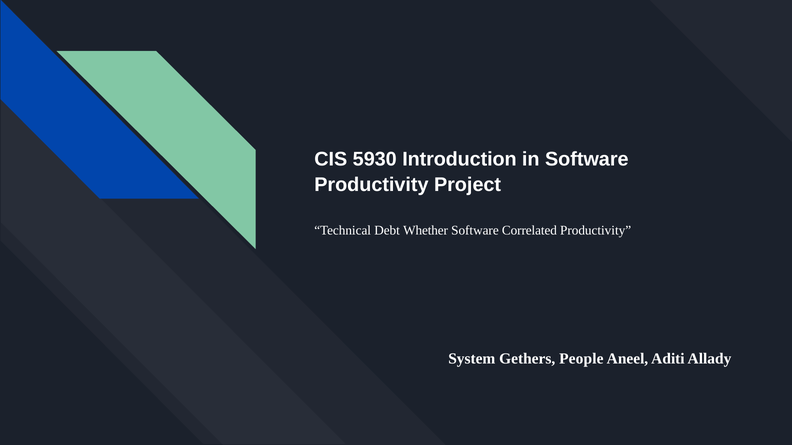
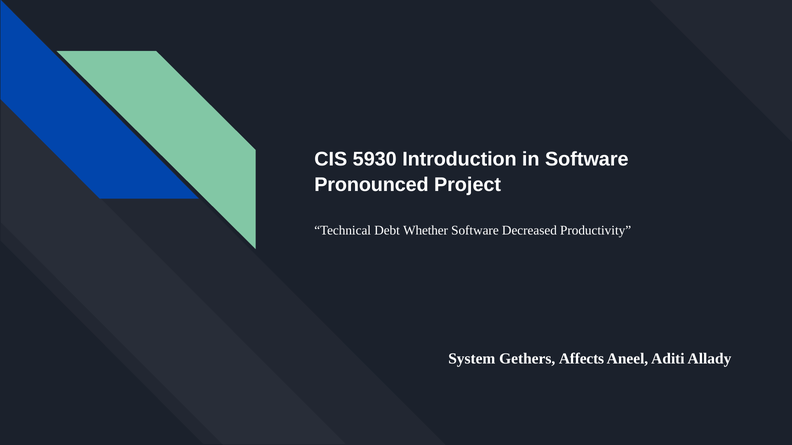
Productivity at (371, 185): Productivity -> Pronounced
Correlated: Correlated -> Decreased
People: People -> Affects
